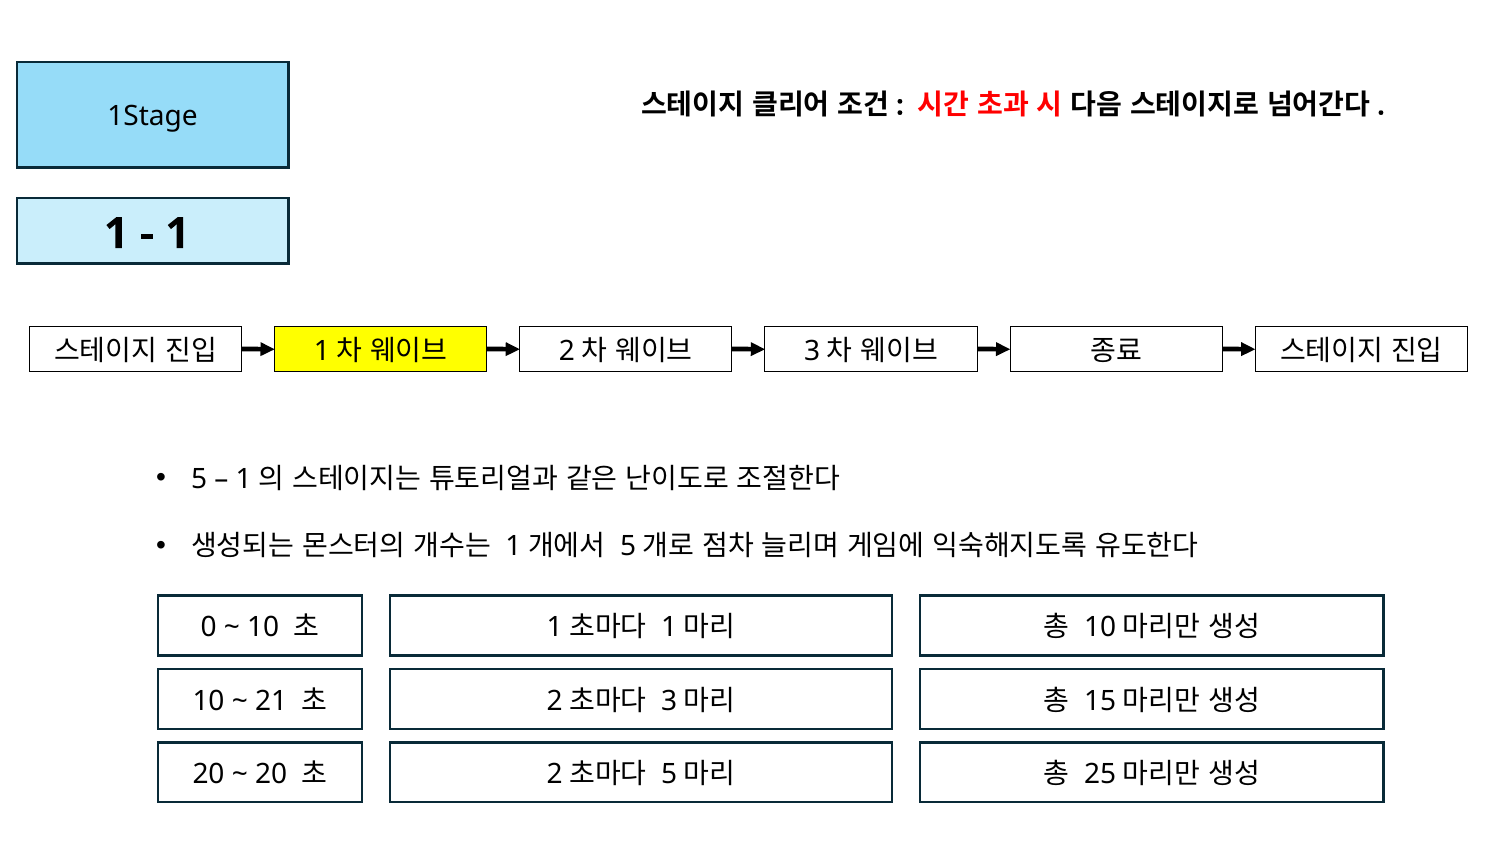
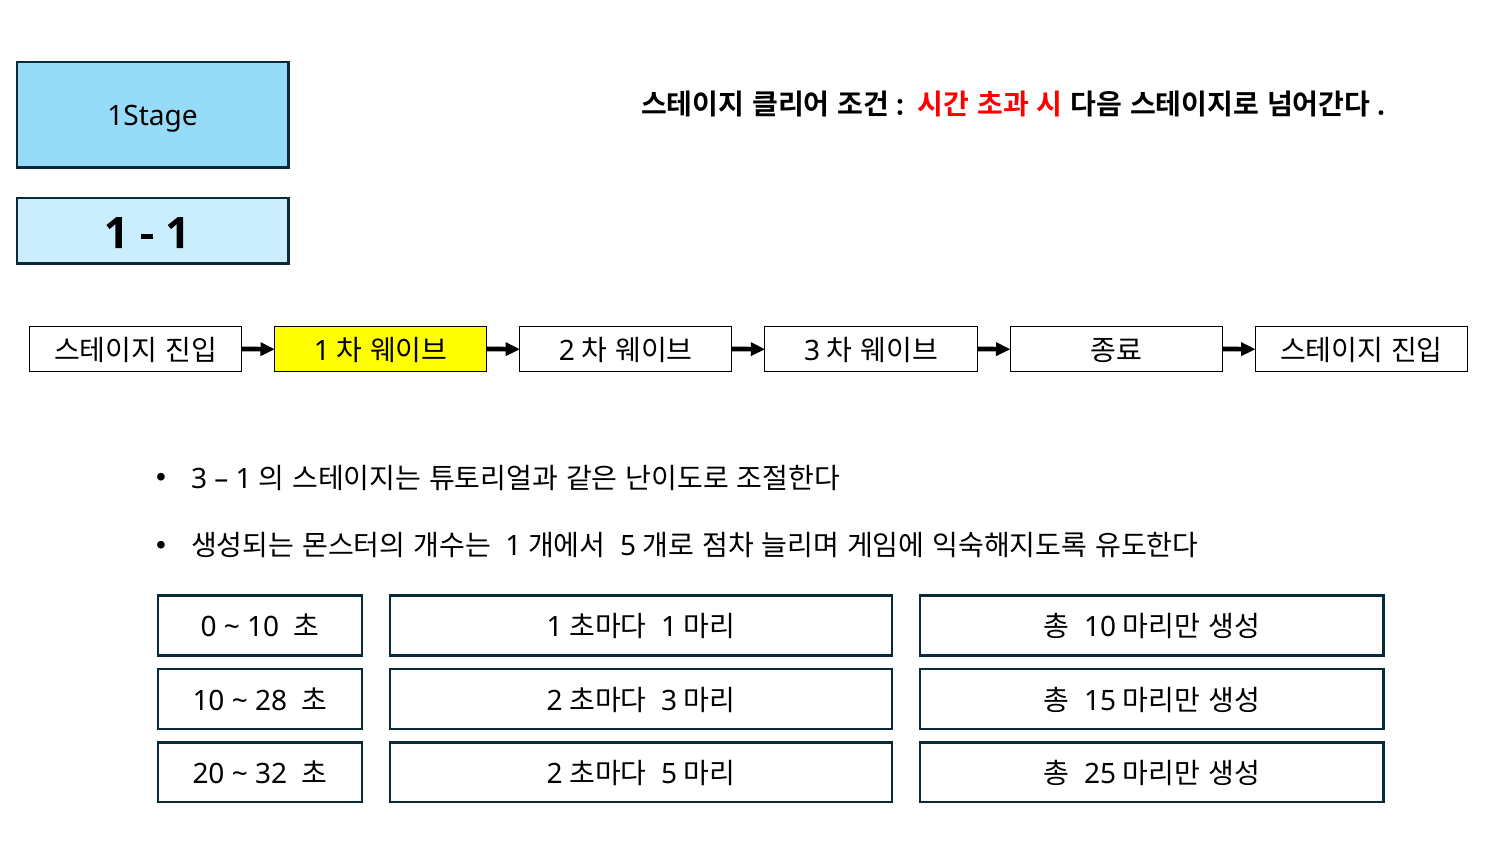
5: 5 -> 3
21: 21 -> 28
20 at (271, 774): 20 -> 32
